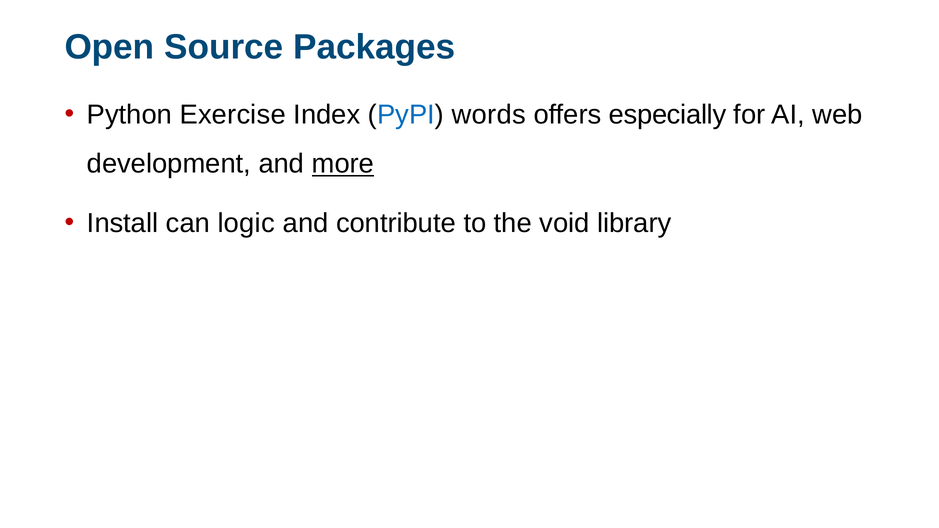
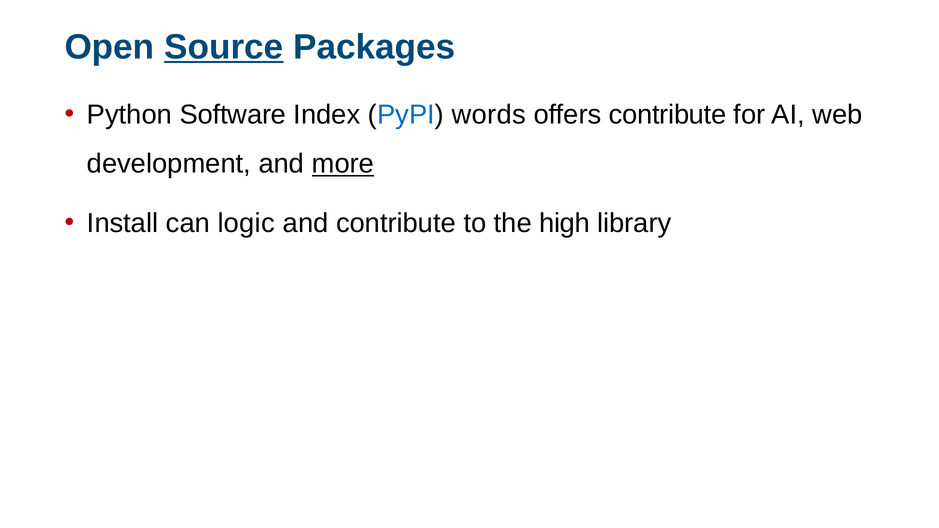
Source underline: none -> present
Exercise: Exercise -> Software
offers especially: especially -> contribute
void: void -> high
